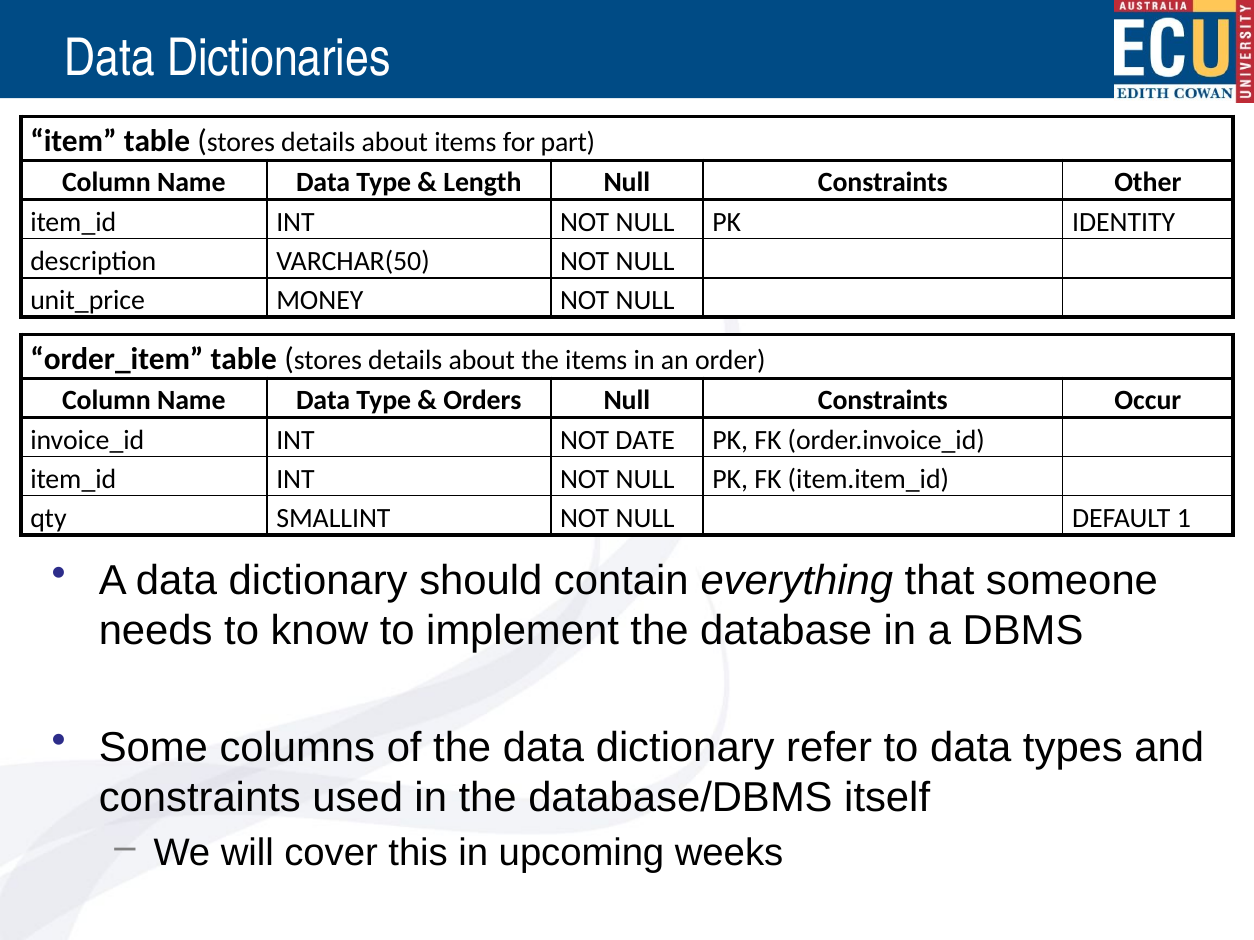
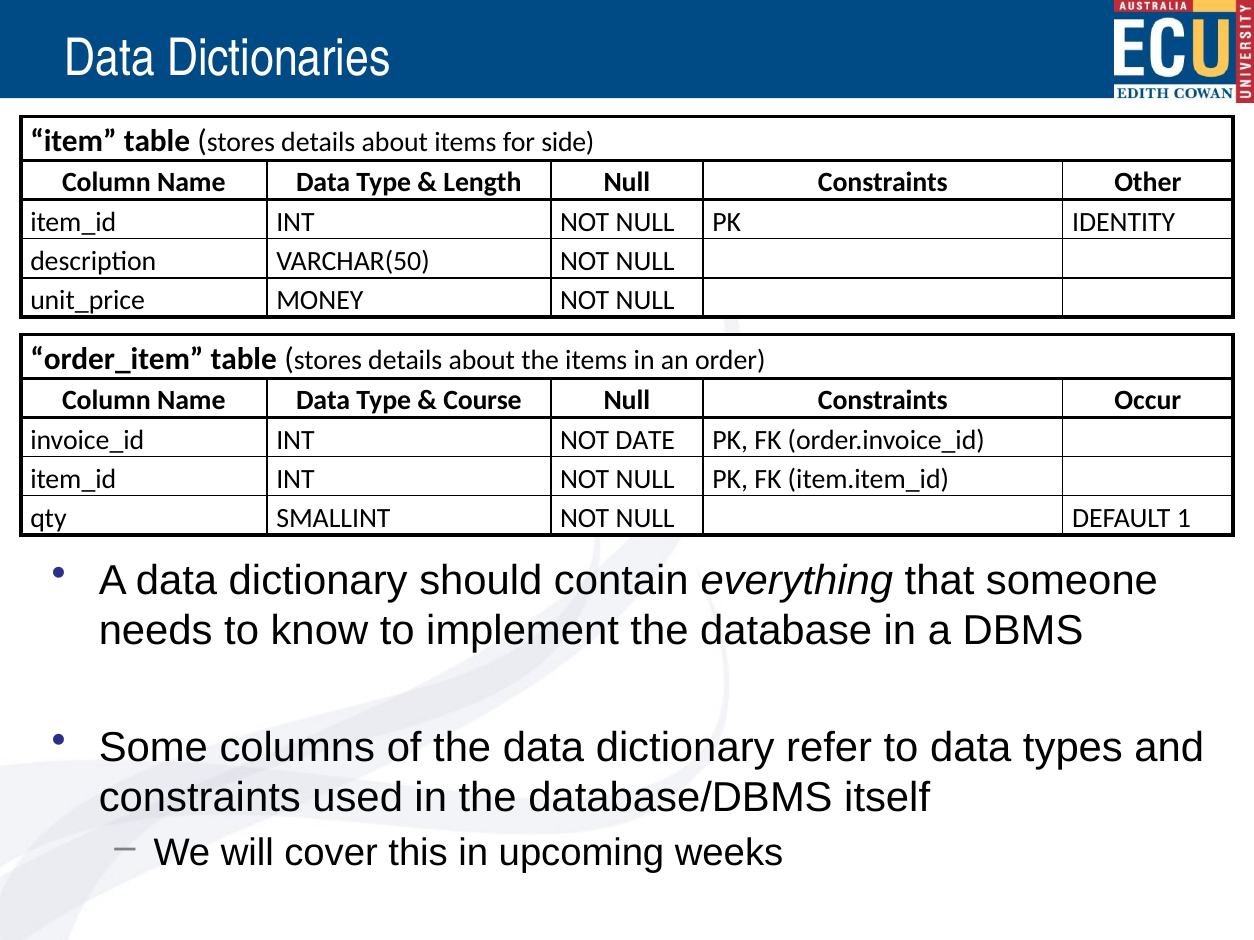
part: part -> side
Orders: Orders -> Course
